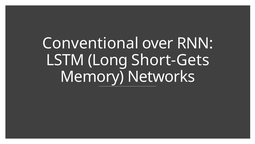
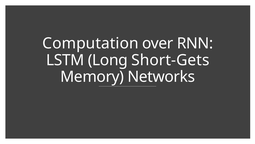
Conventional: Conventional -> Computation
